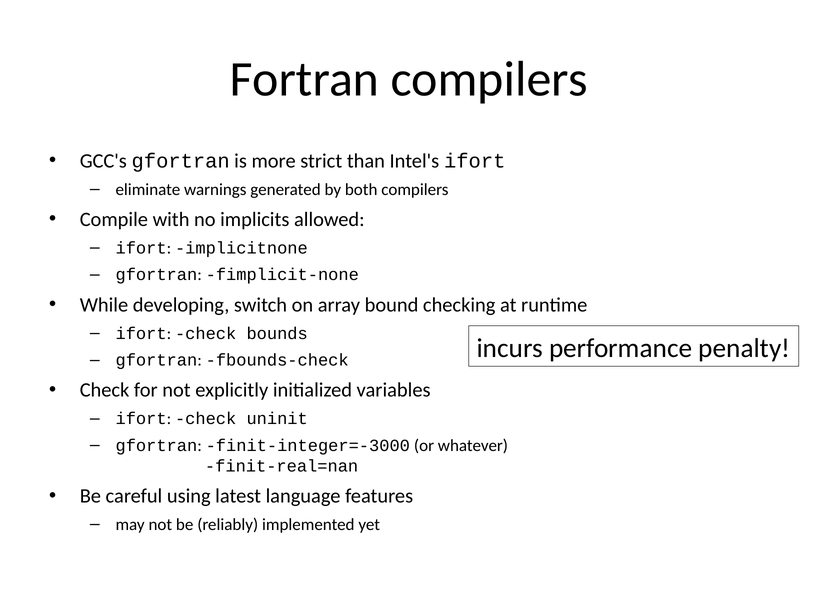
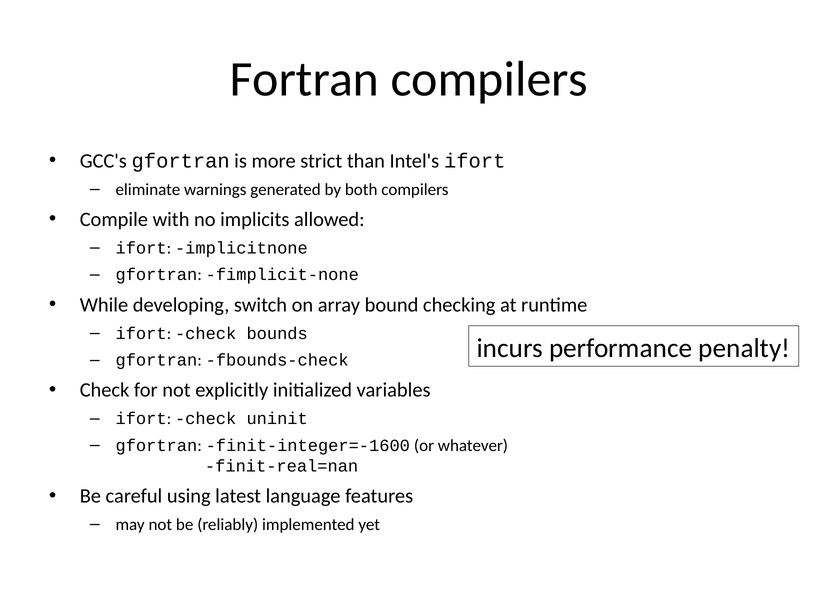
finit-integer=-3000: finit-integer=-3000 -> finit-integer=-1600
